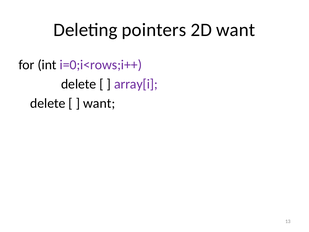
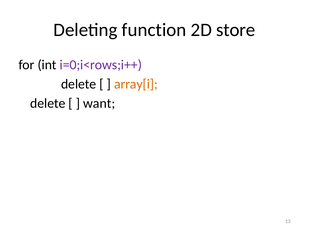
pointers: pointers -> function
2D want: want -> store
array[i colour: purple -> orange
